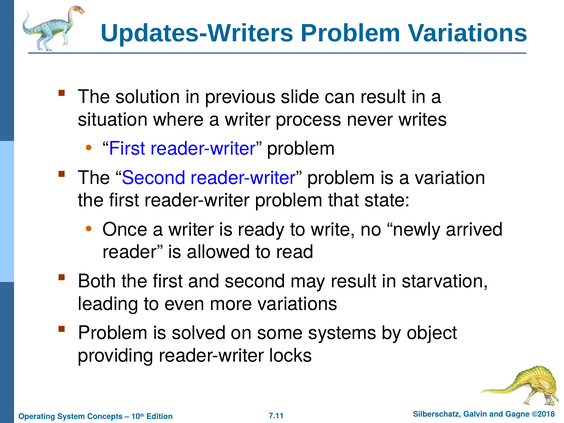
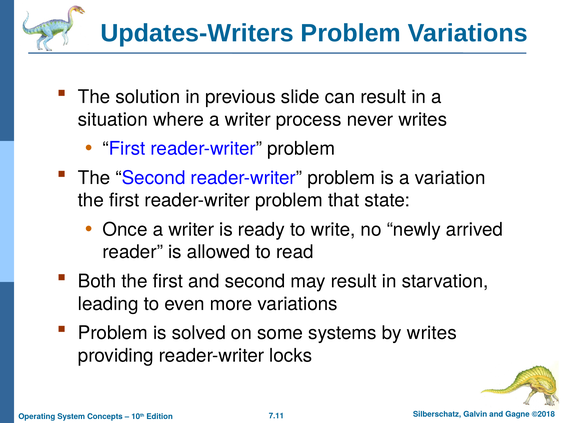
by object: object -> writes
